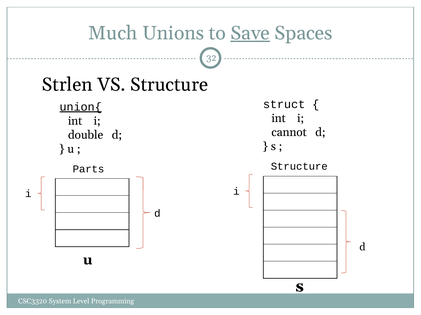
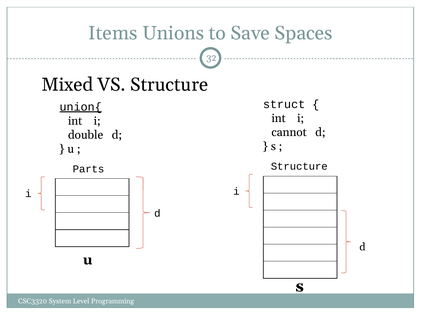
Much: Much -> Items
Save underline: present -> none
Strlen: Strlen -> Mixed
